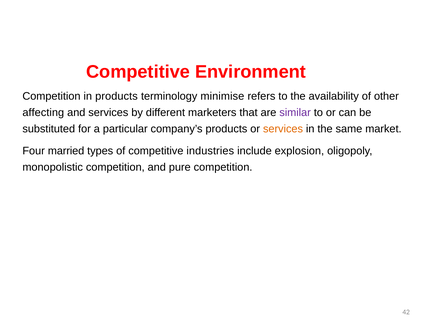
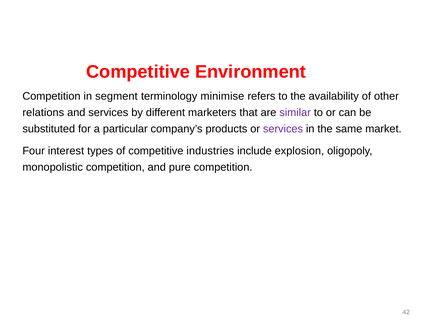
in products: products -> segment
affecting: affecting -> relations
services at (283, 129) colour: orange -> purple
married: married -> interest
